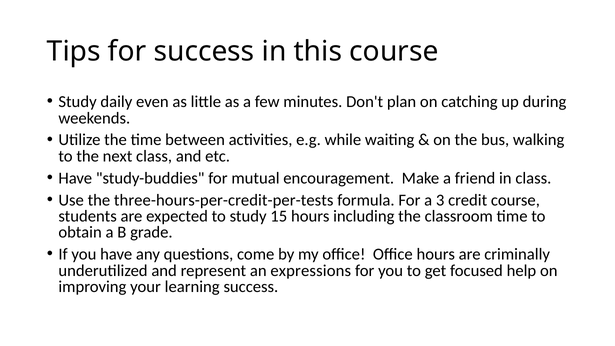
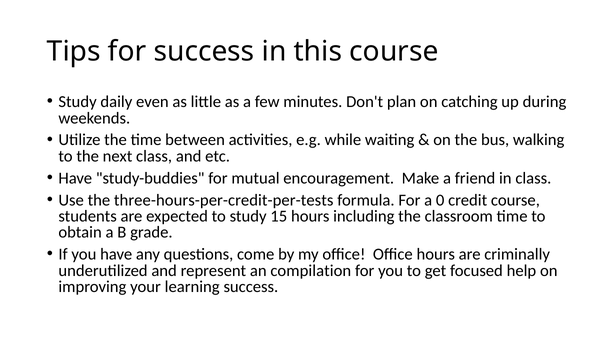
3: 3 -> 0
expressions: expressions -> compilation
